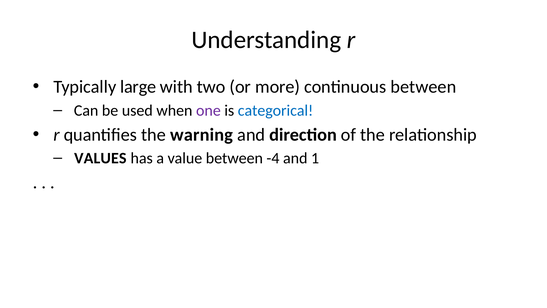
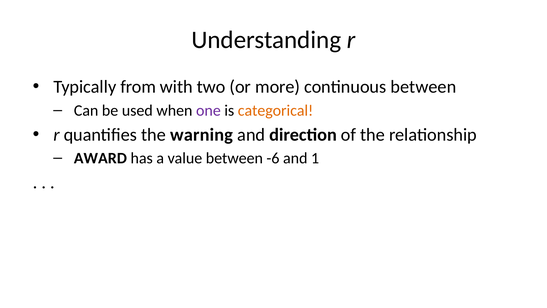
large: large -> from
categorical colour: blue -> orange
VALUES: VALUES -> AWARD
-4: -4 -> -6
